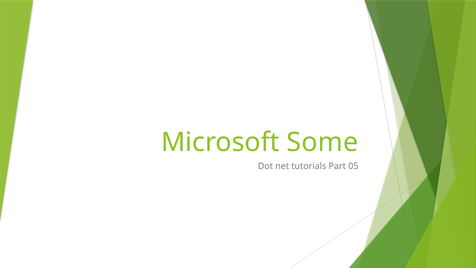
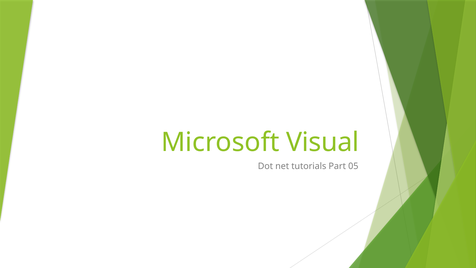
Some: Some -> Visual
